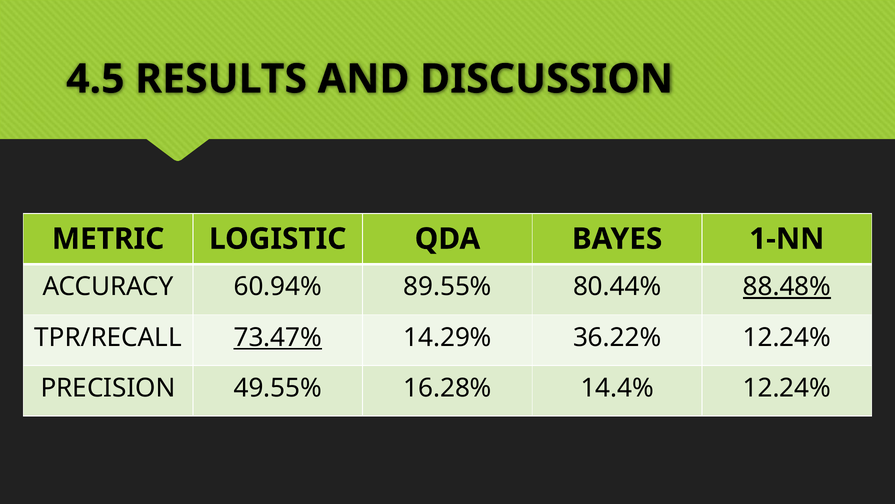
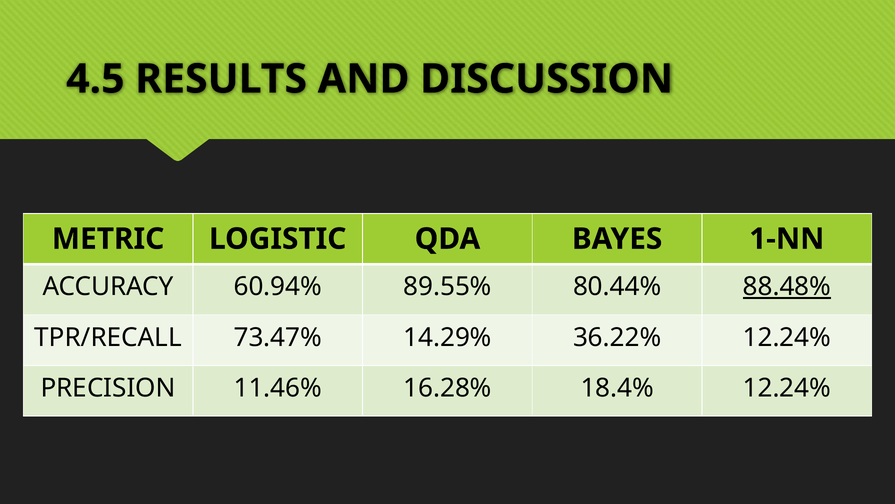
73.47% underline: present -> none
49.55%: 49.55% -> 11.46%
14.4%: 14.4% -> 18.4%
